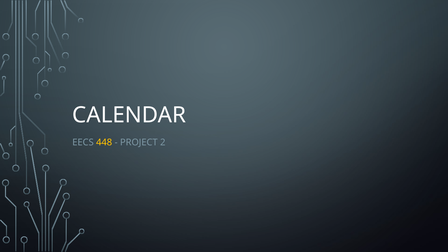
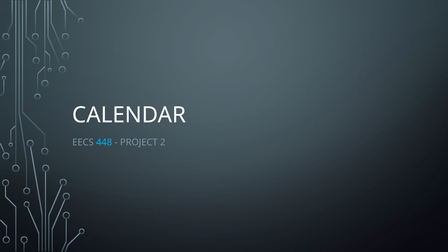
448 colour: yellow -> light blue
